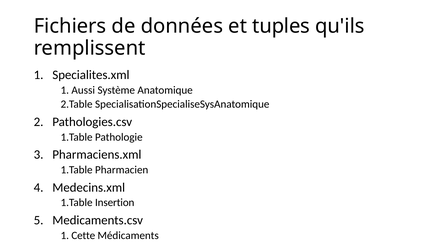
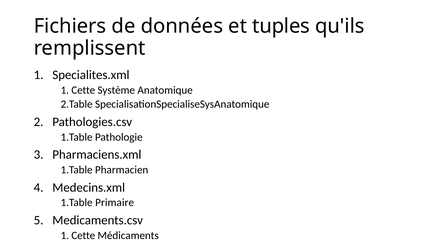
Aussi at (83, 90): Aussi -> Cette
Insertion: Insertion -> Primaire
